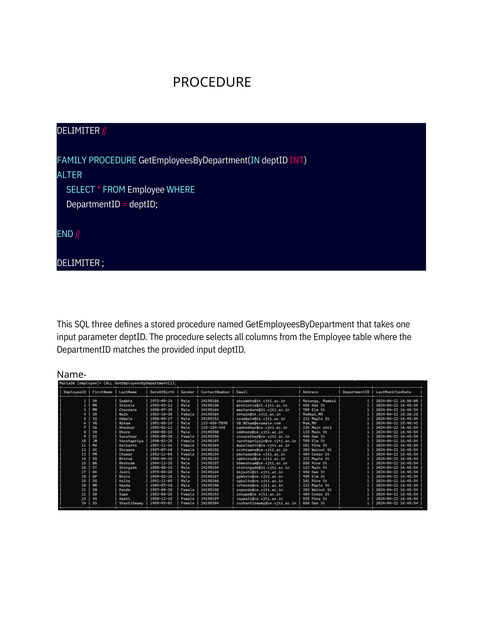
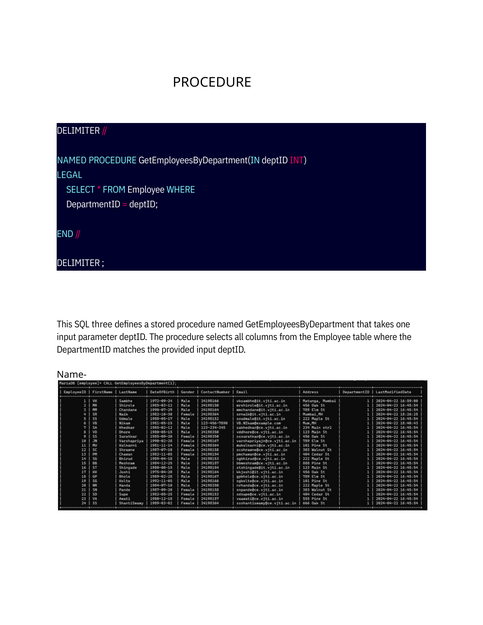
FAMILY at (72, 160): FAMILY -> NAMED
ALTER: ALTER -> LEGAL
